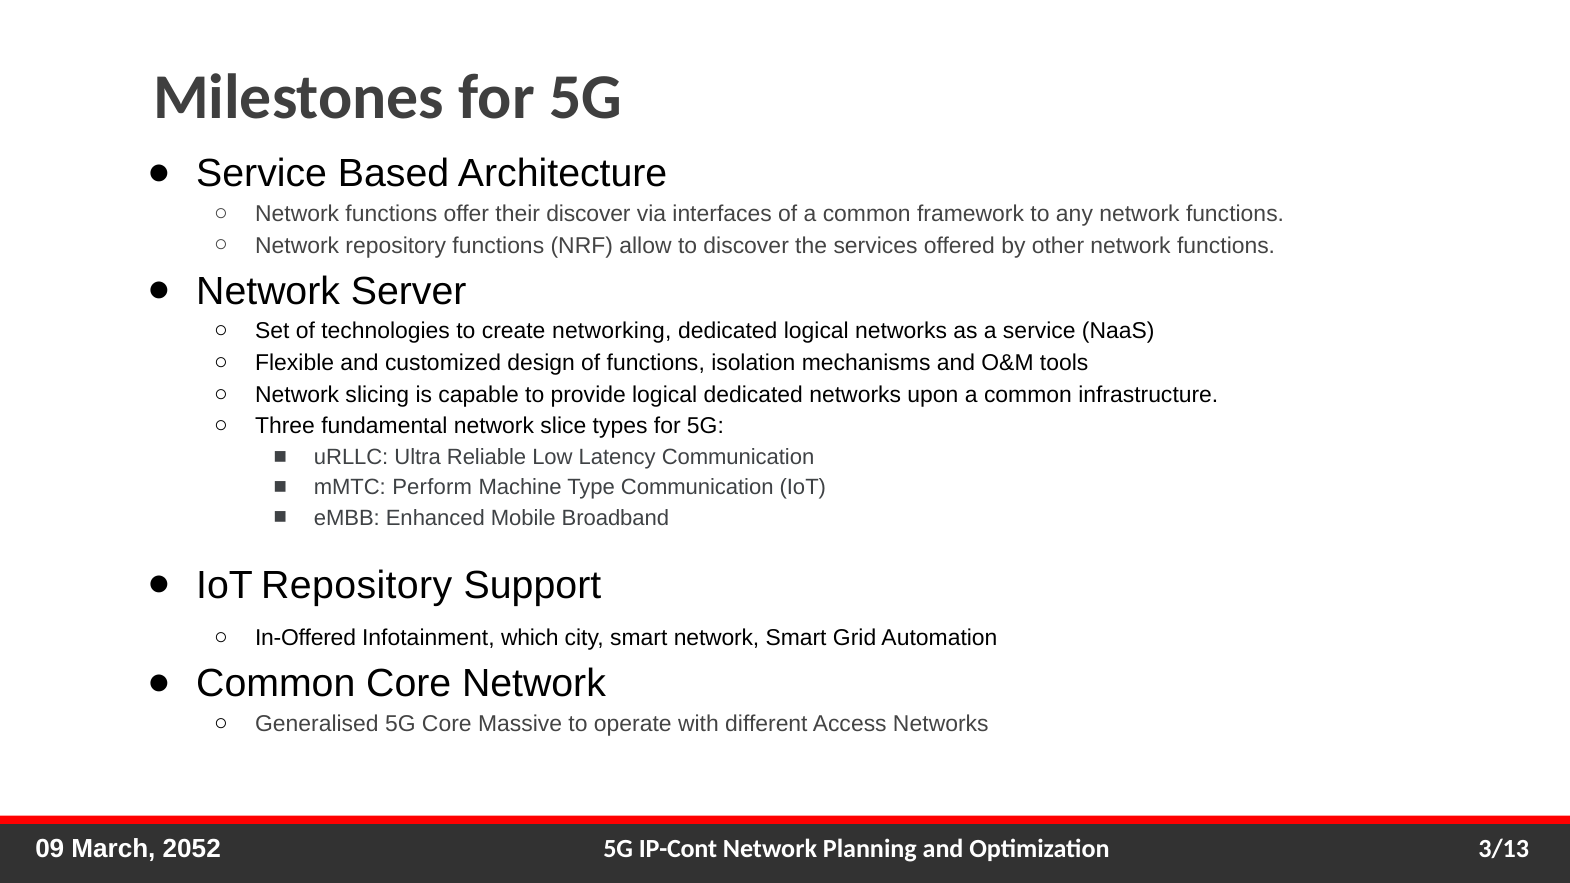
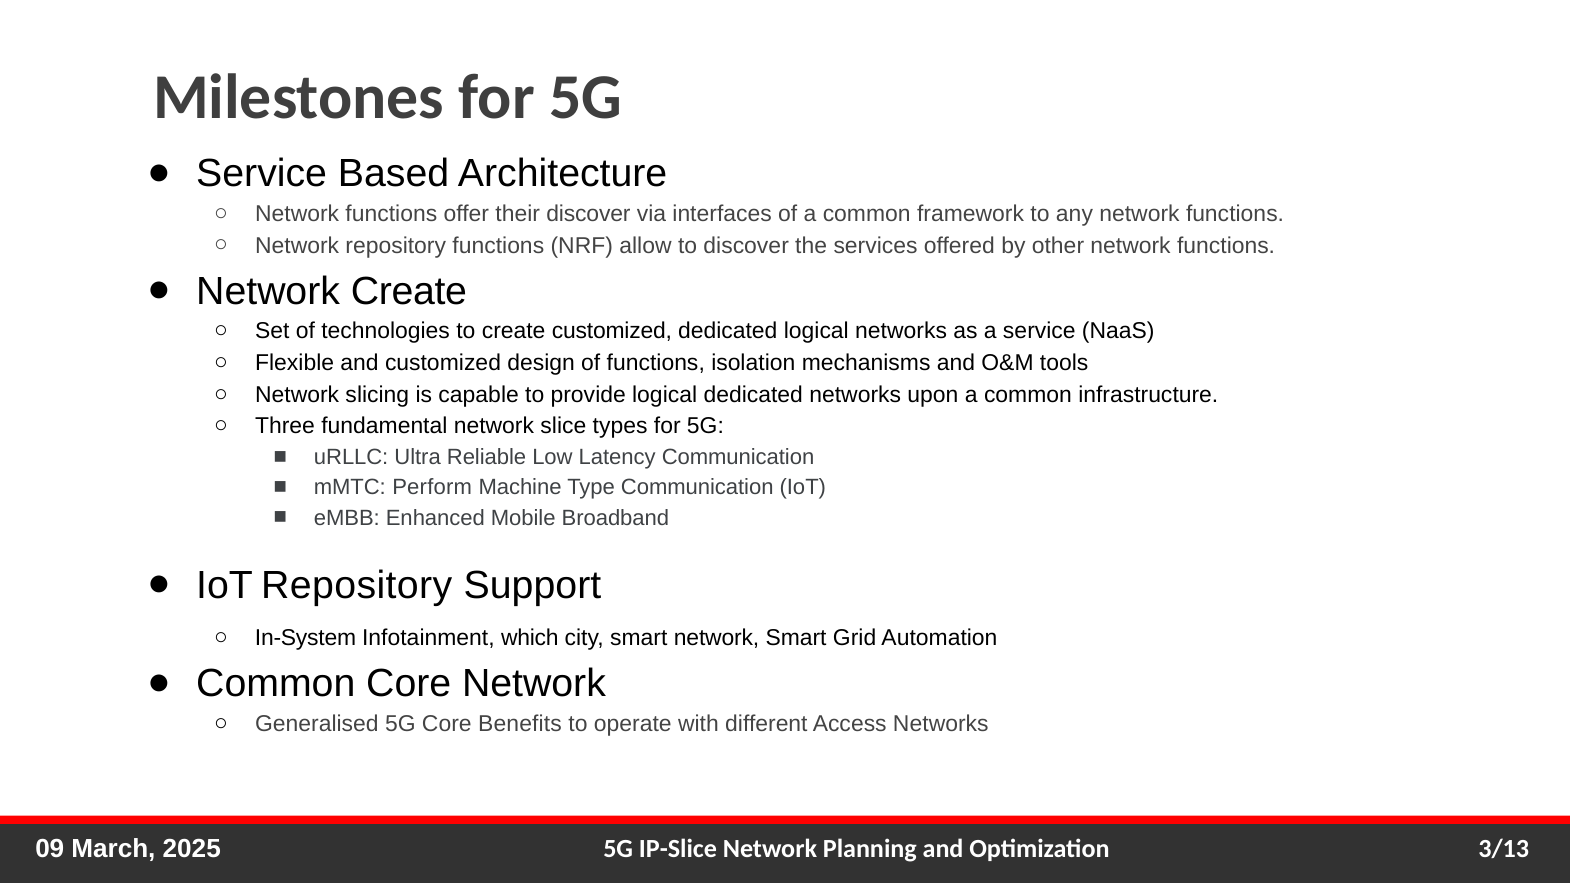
Network Server: Server -> Create
create networking: networking -> customized
In-Offered: In-Offered -> In-System
Massive: Massive -> Benefits
2052: 2052 -> 2025
IP-Cont: IP-Cont -> IP-Slice
